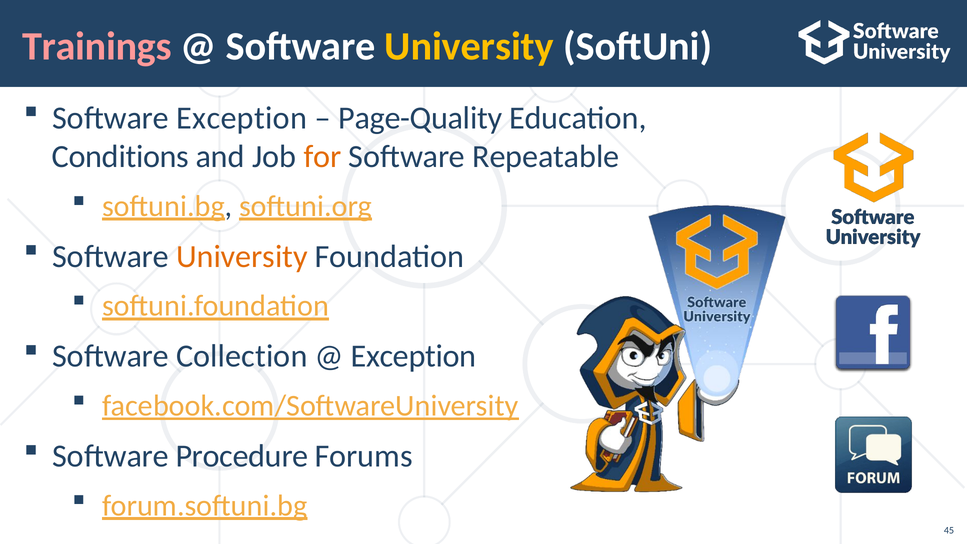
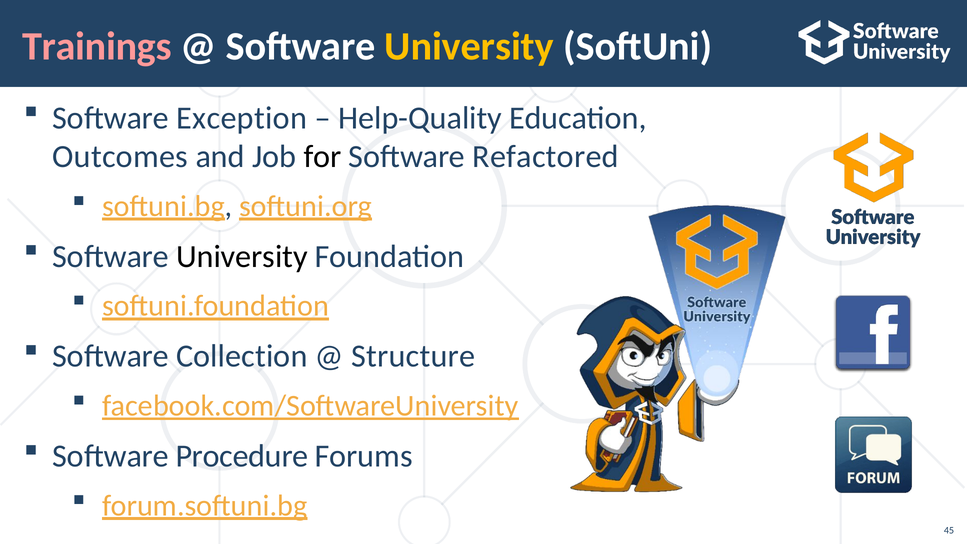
Page-Quality: Page-Quality -> Help-Quality
Conditions: Conditions -> Outcomes
for colour: orange -> black
Repeatable: Repeatable -> Refactored
University at (242, 257) colour: orange -> black
Exception at (413, 356): Exception -> Structure
